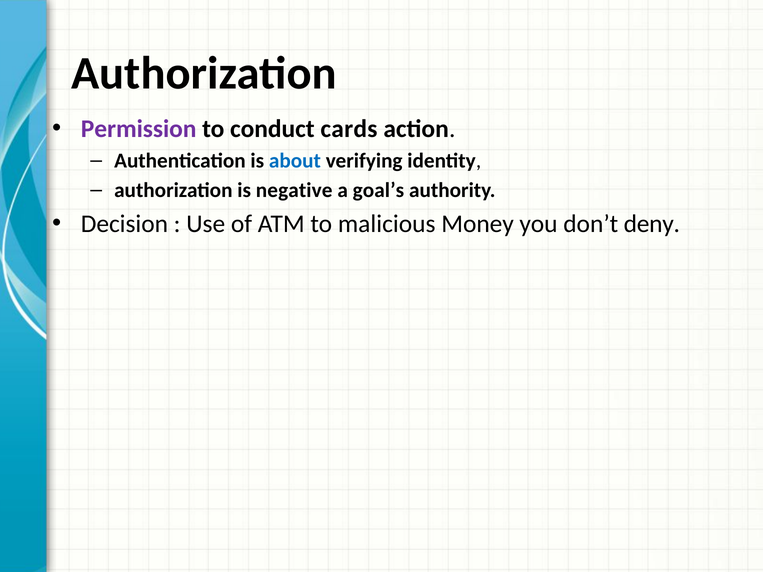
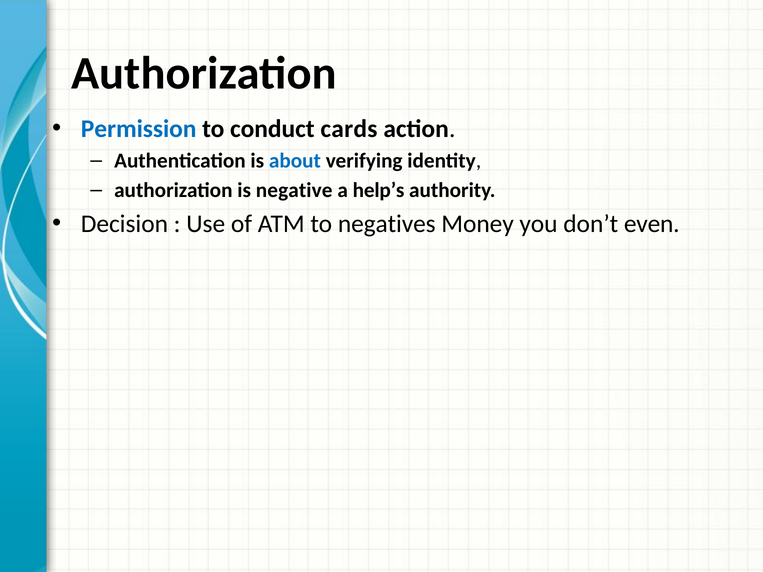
Permission colour: purple -> blue
goal’s: goal’s -> help’s
malicious: malicious -> negatives
deny: deny -> even
